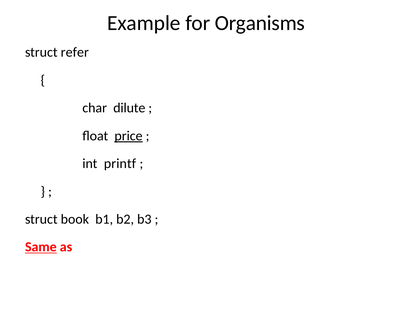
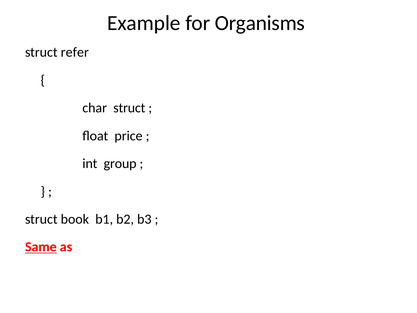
char dilute: dilute -> struct
price underline: present -> none
printf: printf -> group
